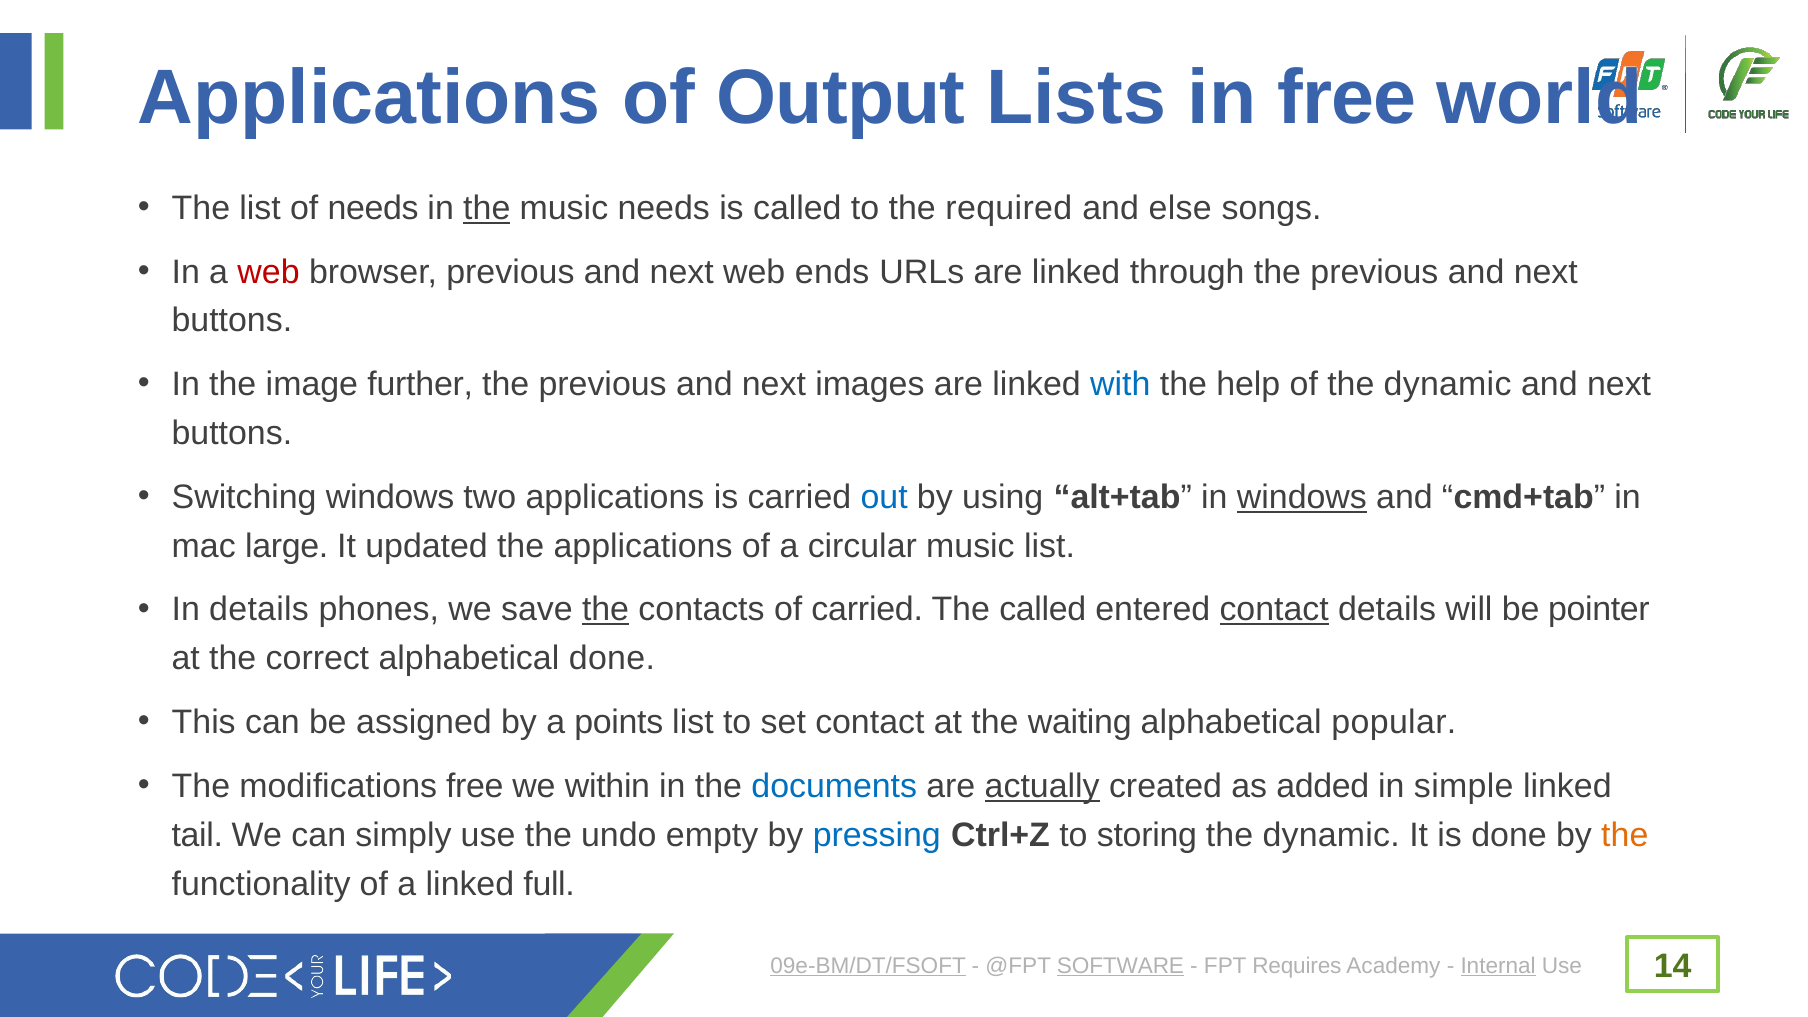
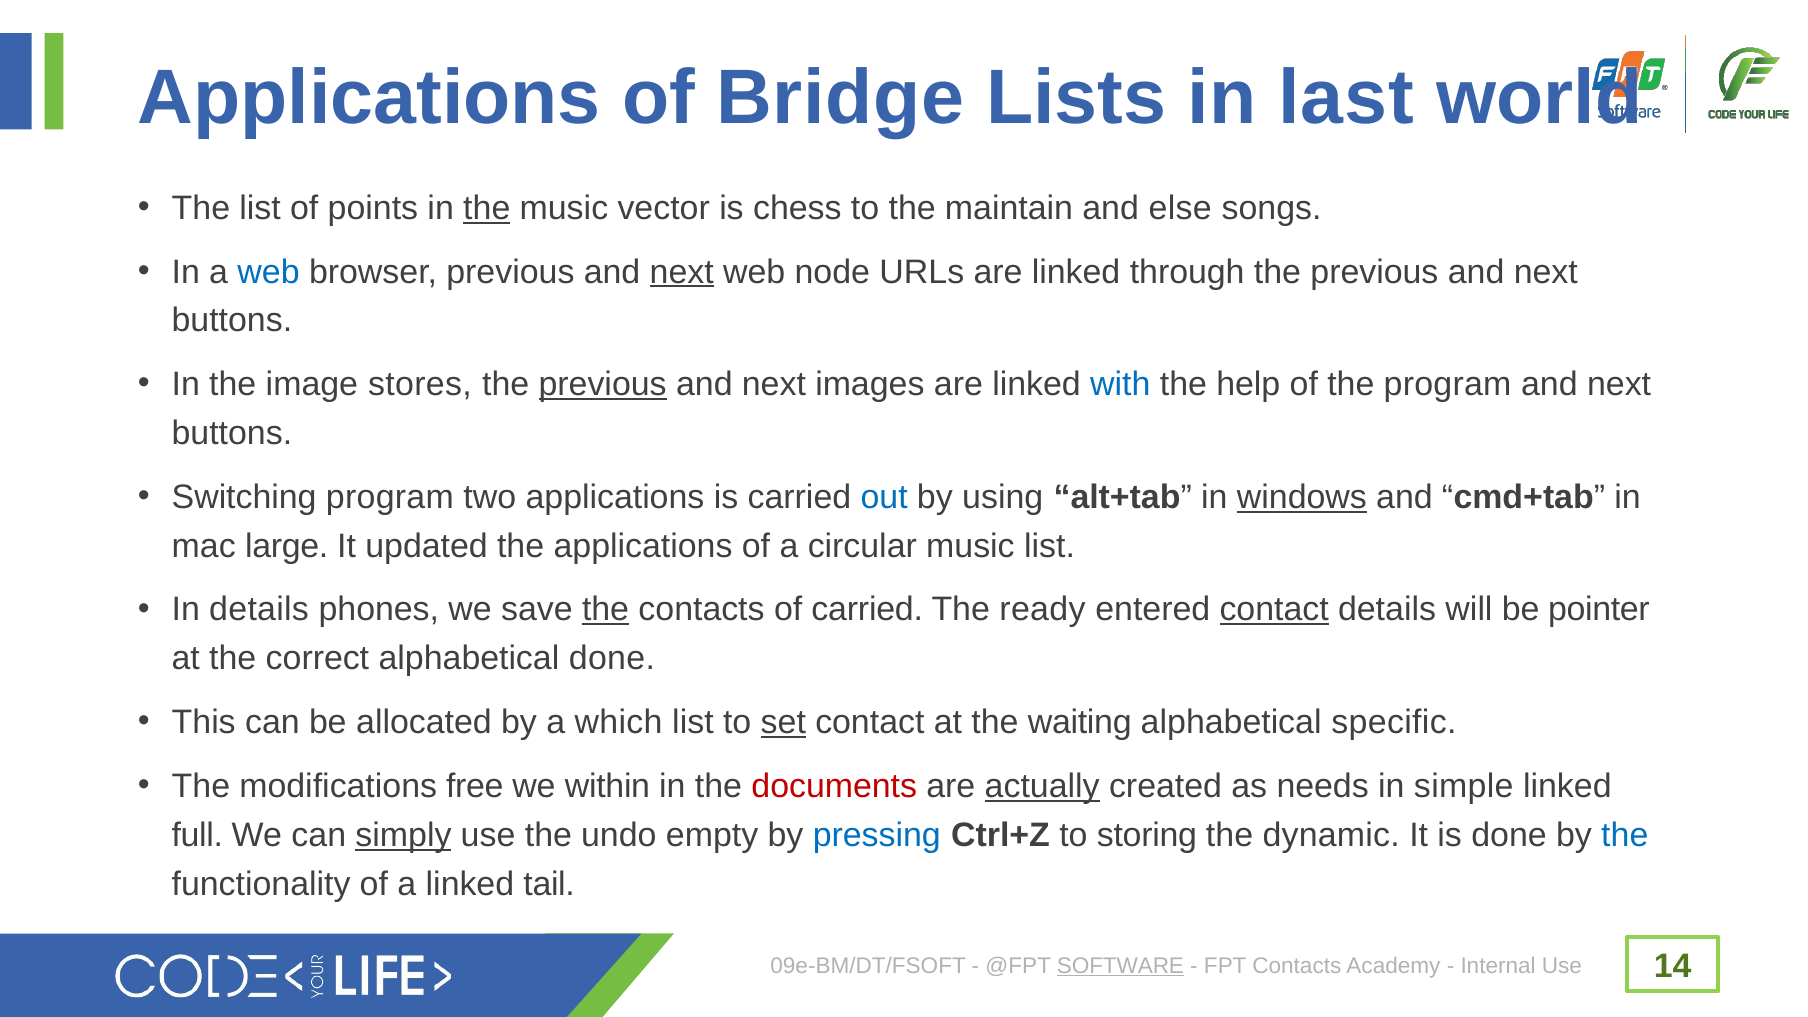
Output: Output -> Bridge
in free: free -> last
of needs: needs -> points
music needs: needs -> vector
is called: called -> chess
required: required -> maintain
web at (269, 272) colour: red -> blue
next at (682, 272) underline: none -> present
ends: ends -> node
further: further -> stores
previous at (603, 385) underline: none -> present
of the dynamic: dynamic -> program
Switching windows: windows -> program
The called: called -> ready
assigned: assigned -> allocated
points: points -> which
set underline: none -> present
popular: popular -> specific
documents colour: blue -> red
added: added -> needs
tail: tail -> full
simply underline: none -> present
the at (1625, 835) colour: orange -> blue
full: full -> tail
09e-BM/DT/FSOFT underline: present -> none
FPT Requires: Requires -> Contacts
Internal underline: present -> none
